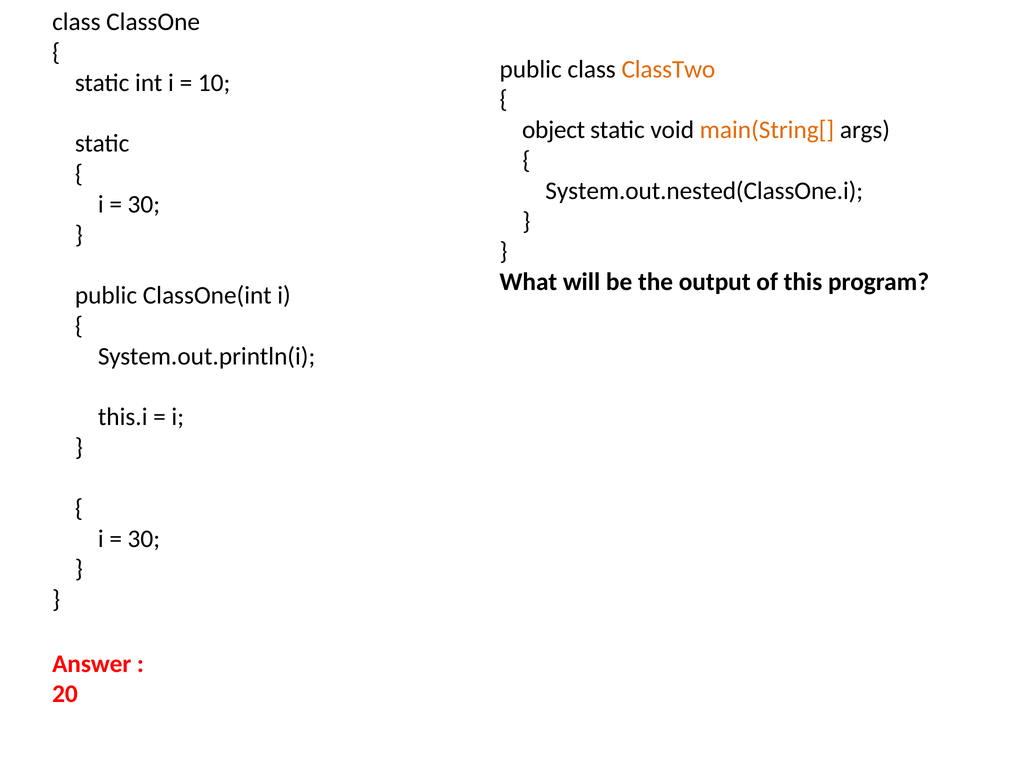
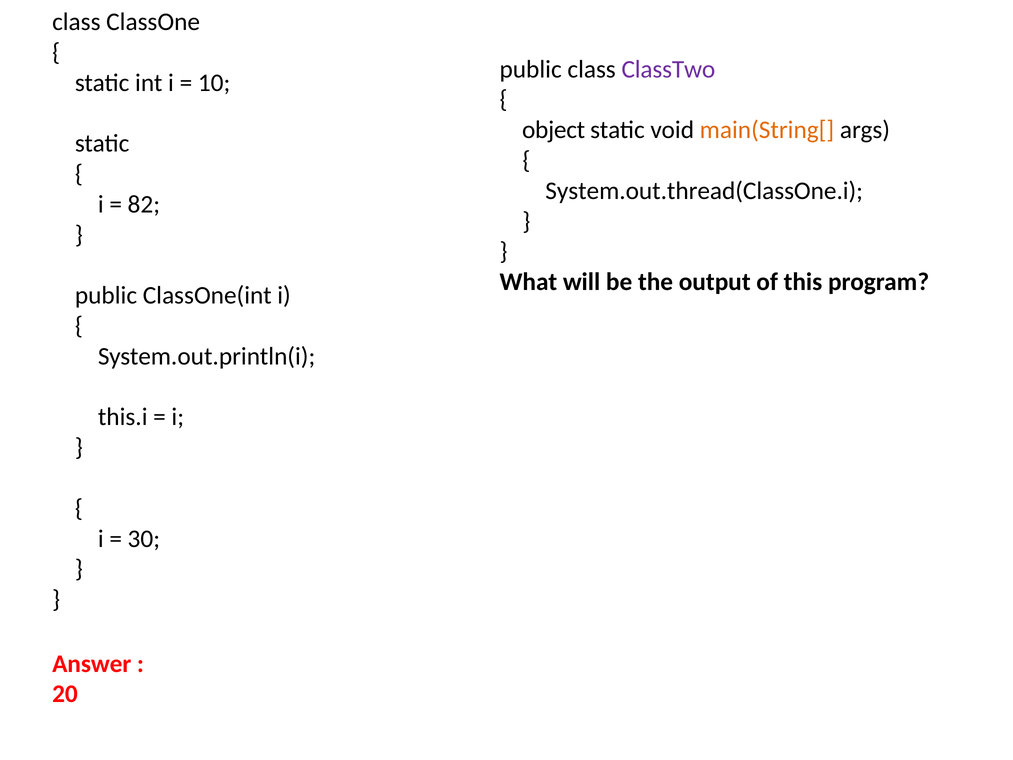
ClassTwo colour: orange -> purple
System.out.nested(ClassOne.i: System.out.nested(ClassOne.i -> System.out.thread(ClassOne.i
30 at (144, 204): 30 -> 82
